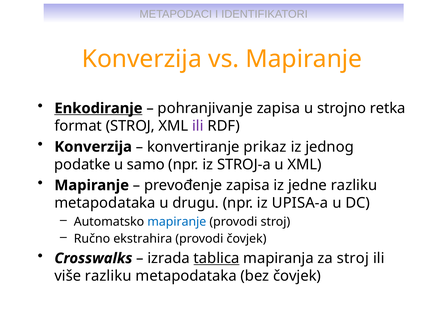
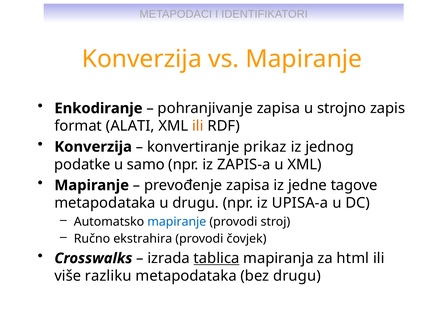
Enkodiranje underline: present -> none
retka: retka -> zapis
format STROJ: STROJ -> ALATI
ili at (198, 126) colour: purple -> orange
STROJ-a: STROJ-a -> ZAPIS-a
jedne razliku: razliku -> tagove
za stroj: stroj -> html
bez čovjek: čovjek -> drugu
